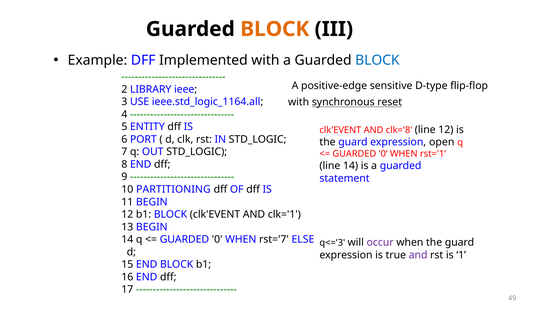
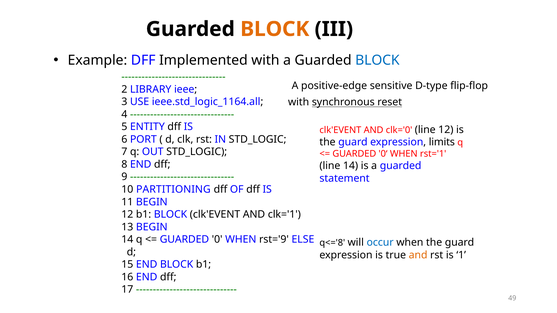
clk='8: clk='8 -> clk='0
open: open -> limits
rst='7: rst='7 -> rst='9
q<='3: q<='3 -> q<='8
occur colour: purple -> blue
and at (418, 255) colour: purple -> orange
